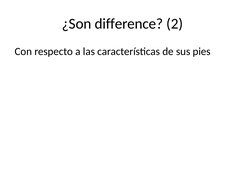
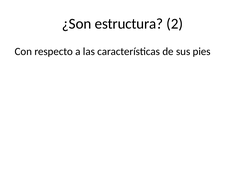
difference: difference -> estructura
